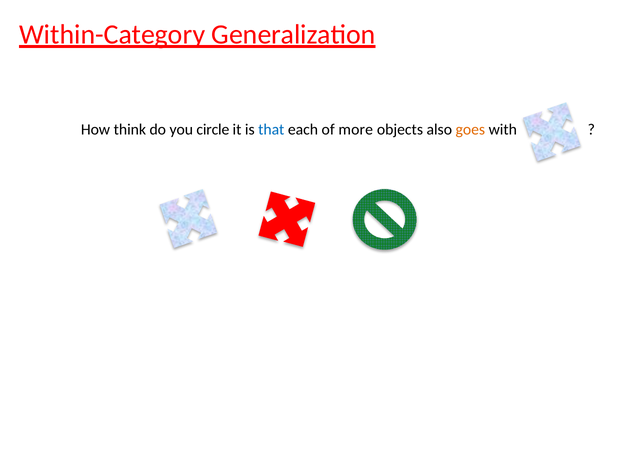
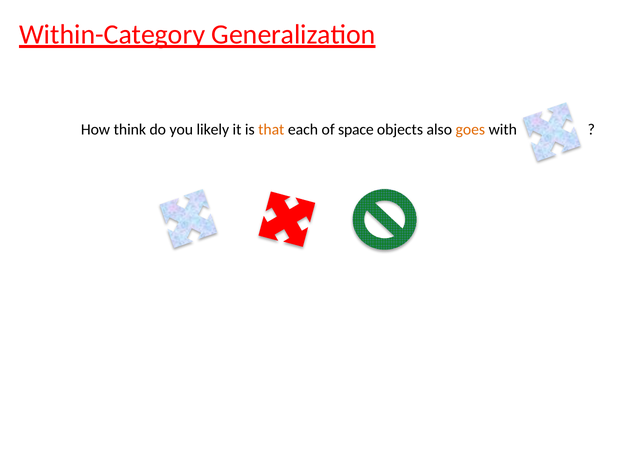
circle: circle -> likely
that colour: blue -> orange
more: more -> space
